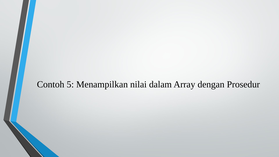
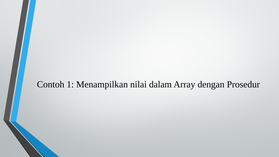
5: 5 -> 1
